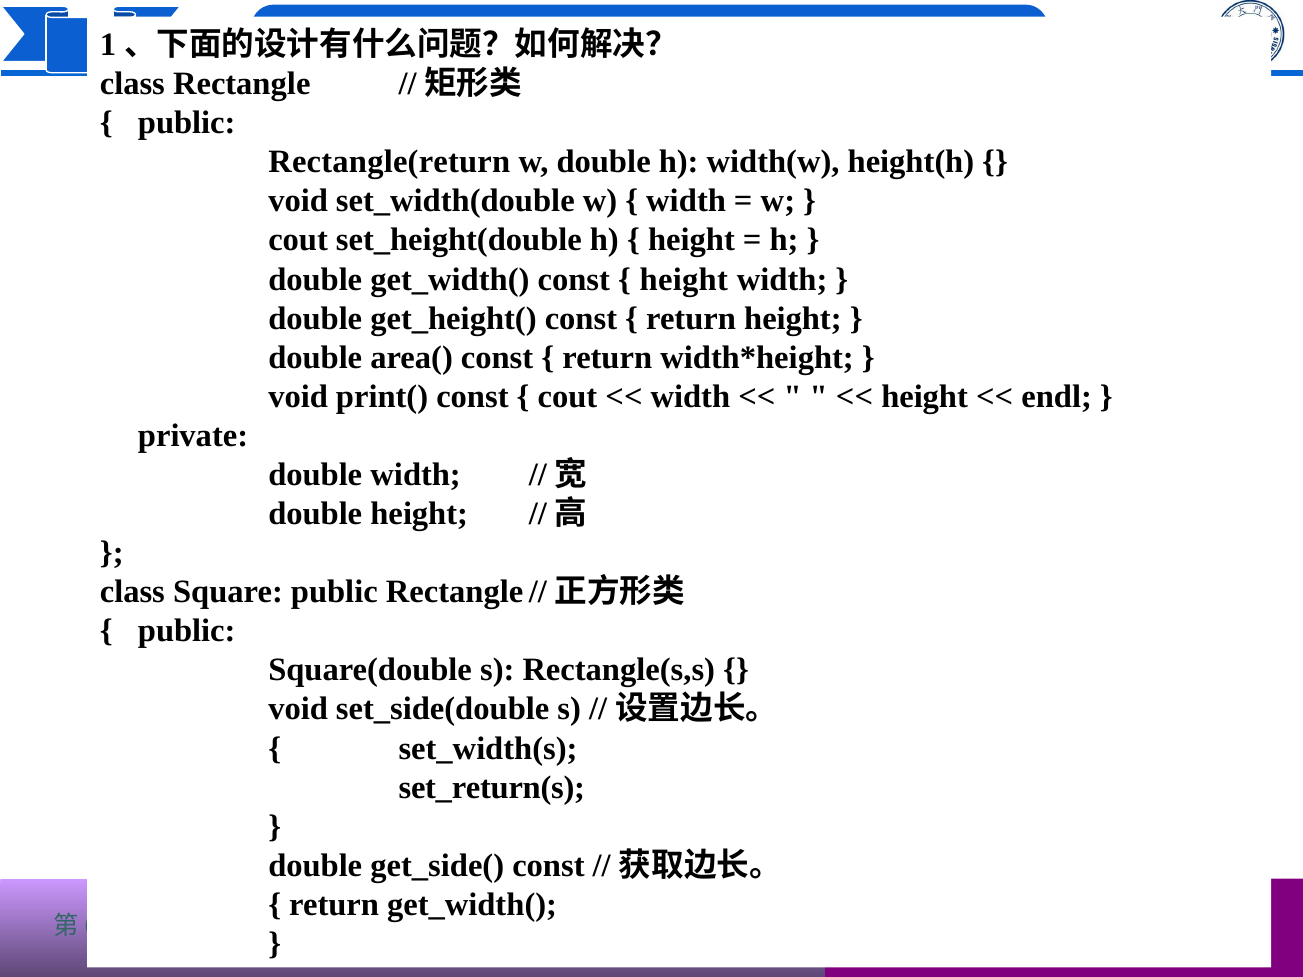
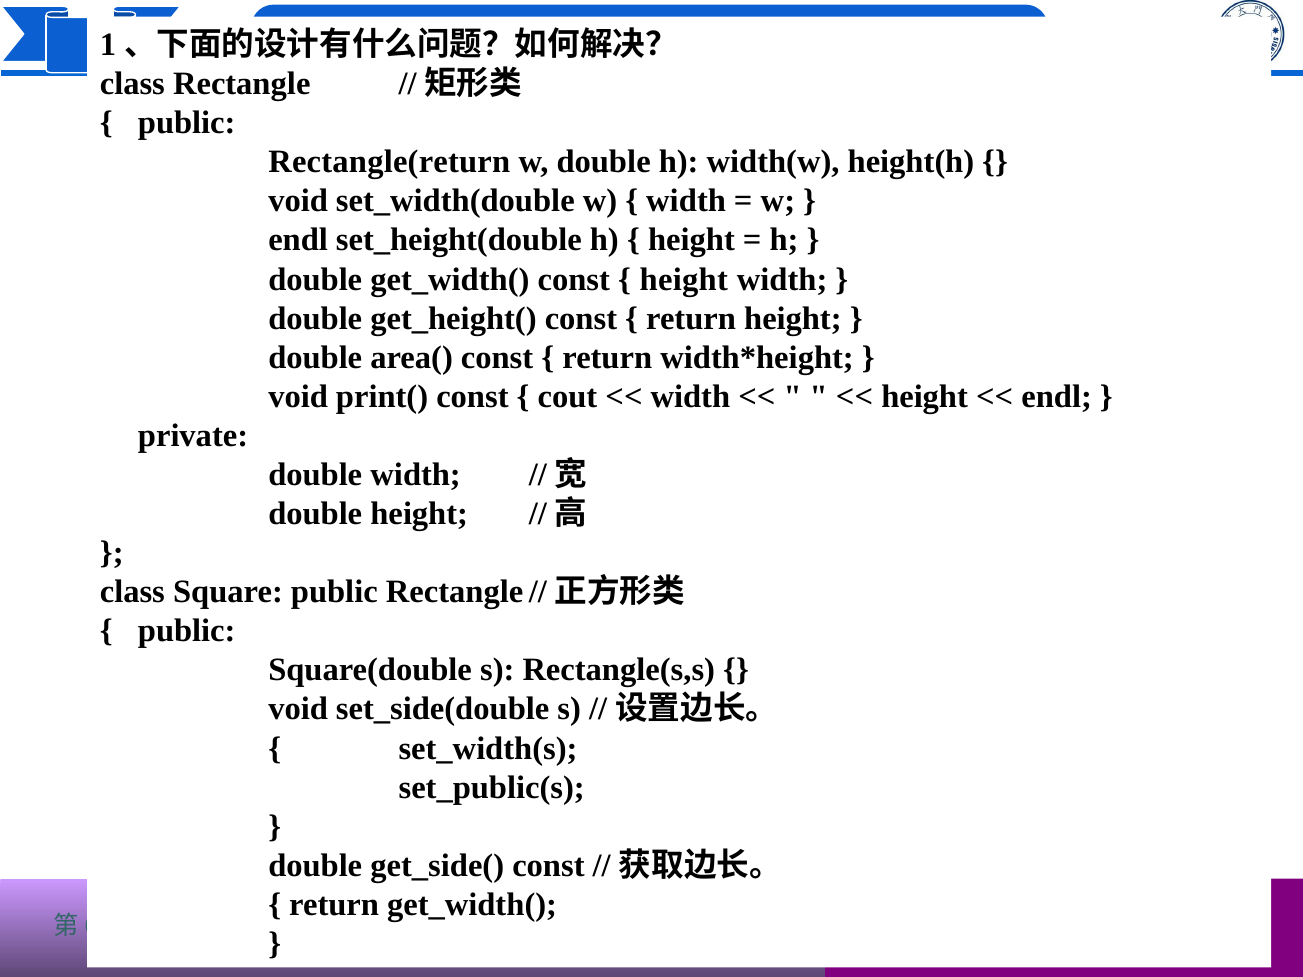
cout at (298, 240): cout -> endl
set_return(s: set_return(s -> set_public(s
